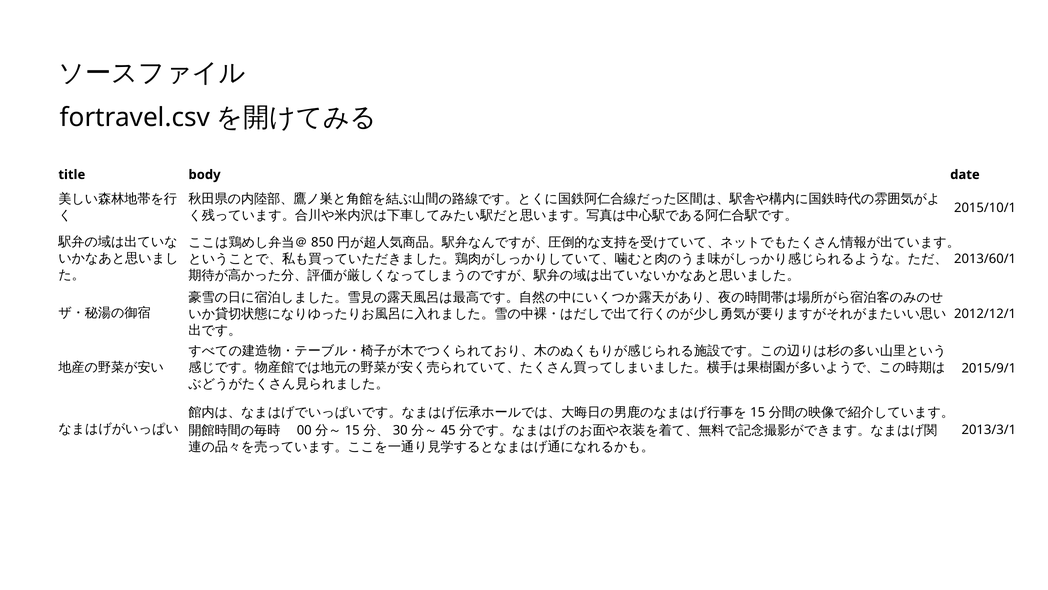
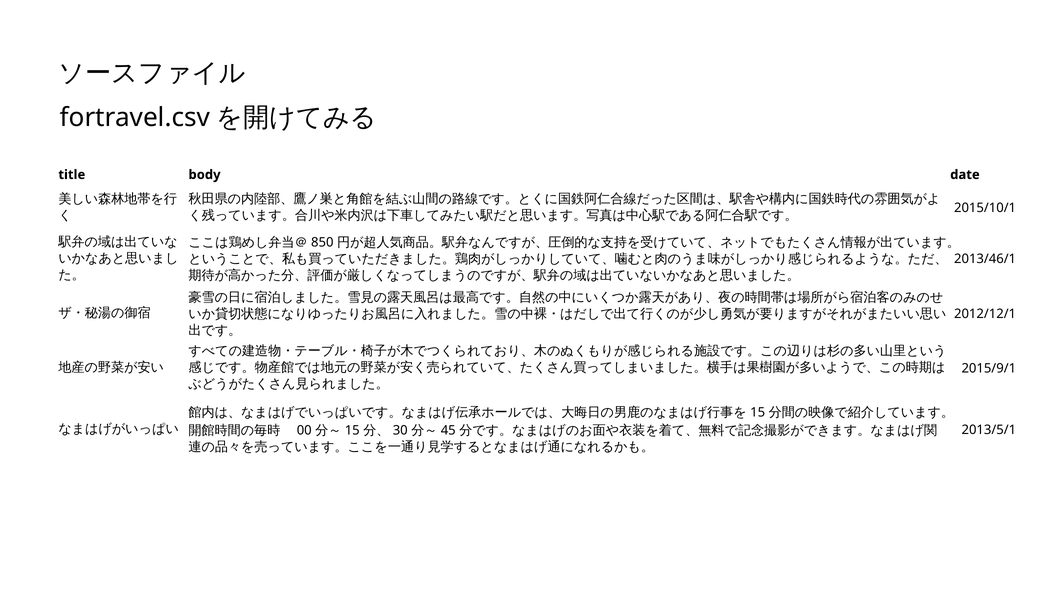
2013/60/1: 2013/60/1 -> 2013/46/1
2013/3/1: 2013/3/1 -> 2013/5/1
